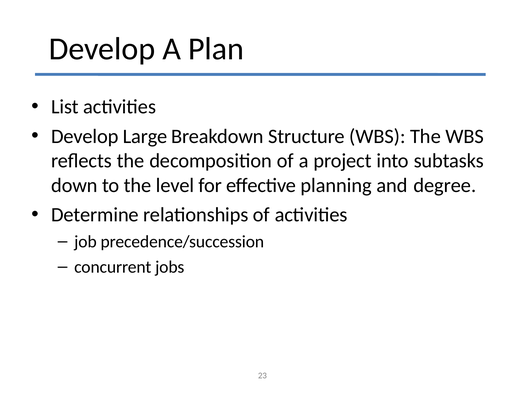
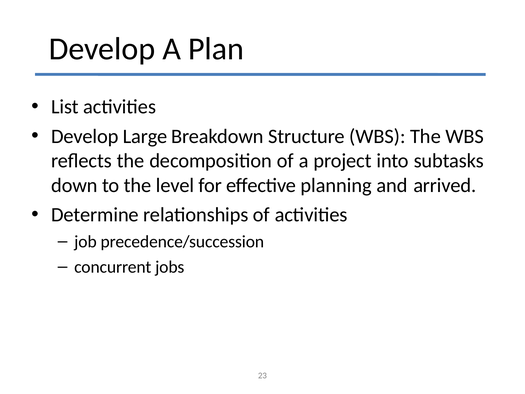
degree: degree -> arrived
